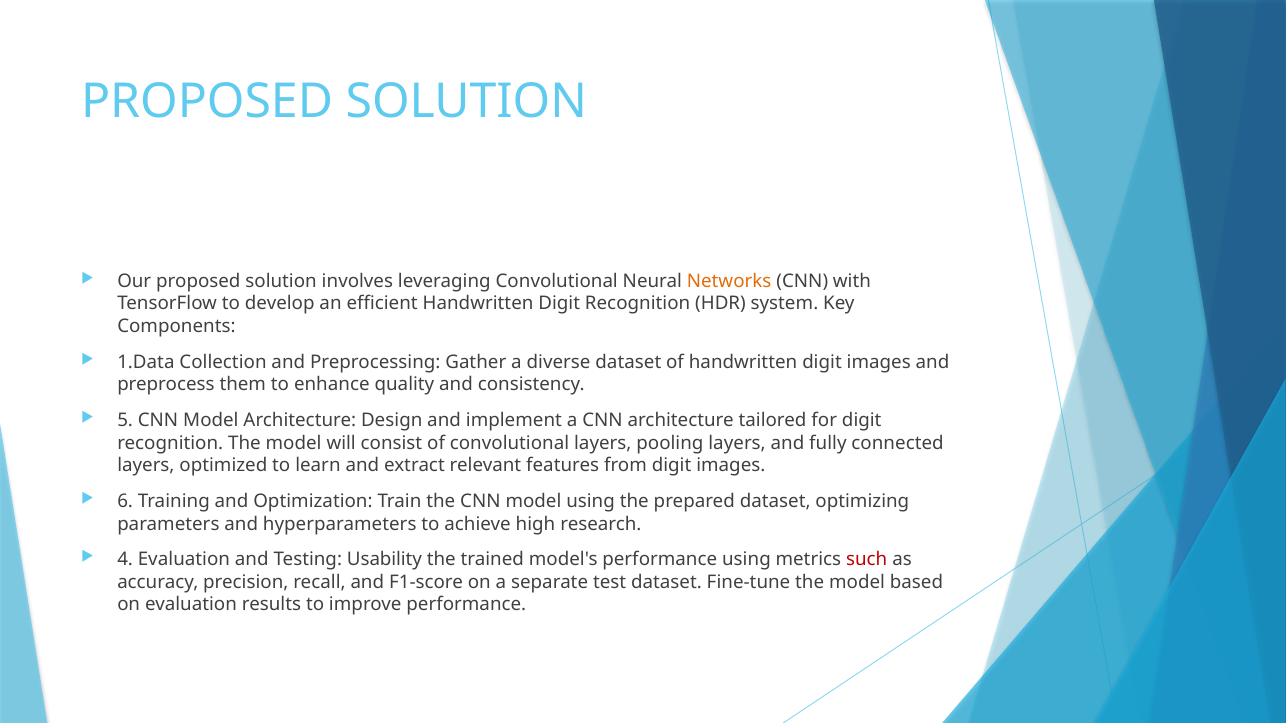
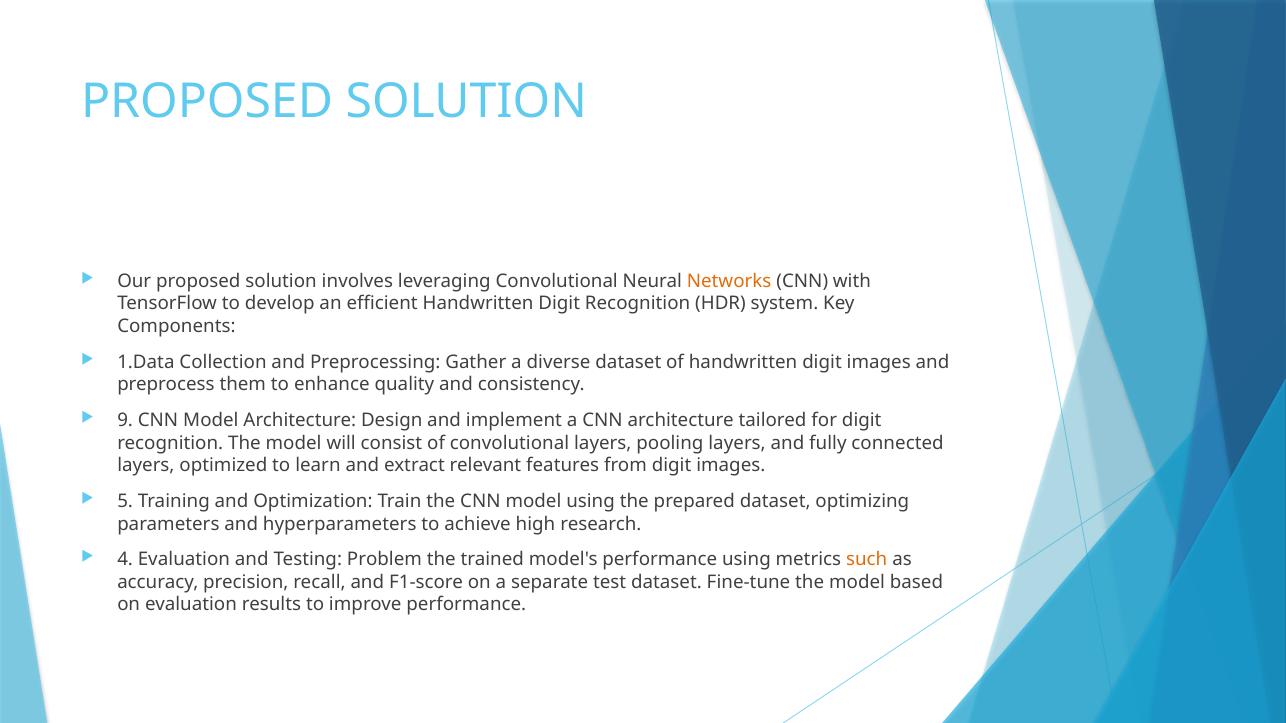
5: 5 -> 9
6: 6 -> 5
Usability: Usability -> Problem
such colour: red -> orange
